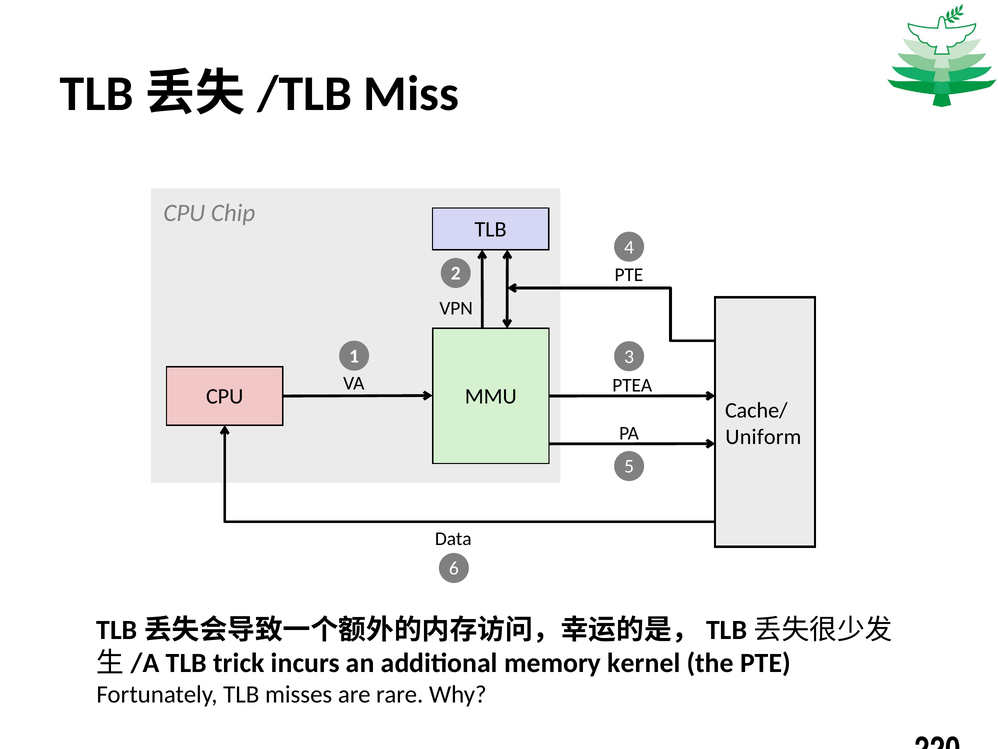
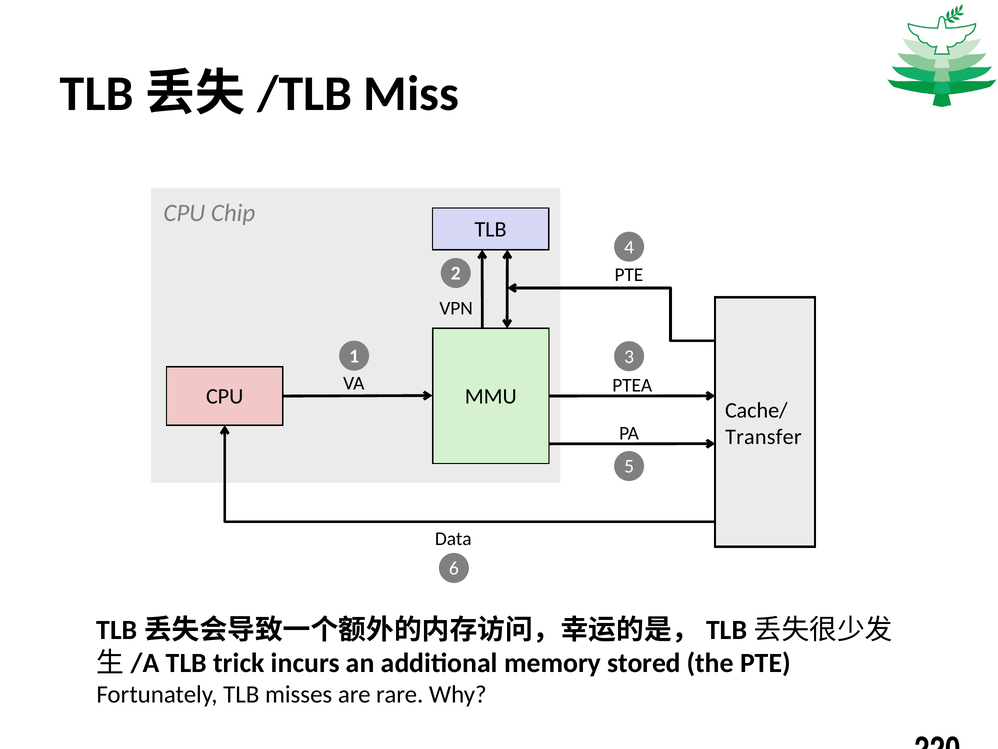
Uniform: Uniform -> Transfer
kernel: kernel -> stored
